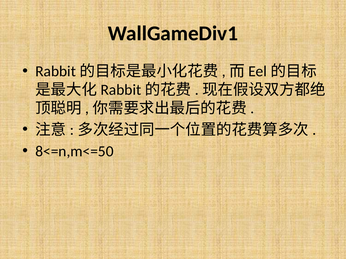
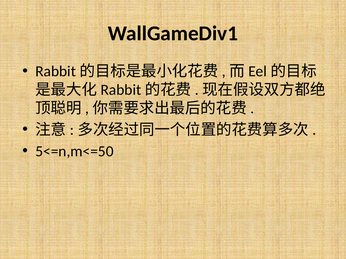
8<=n,m<=50: 8<=n,m<=50 -> 5<=n,m<=50
